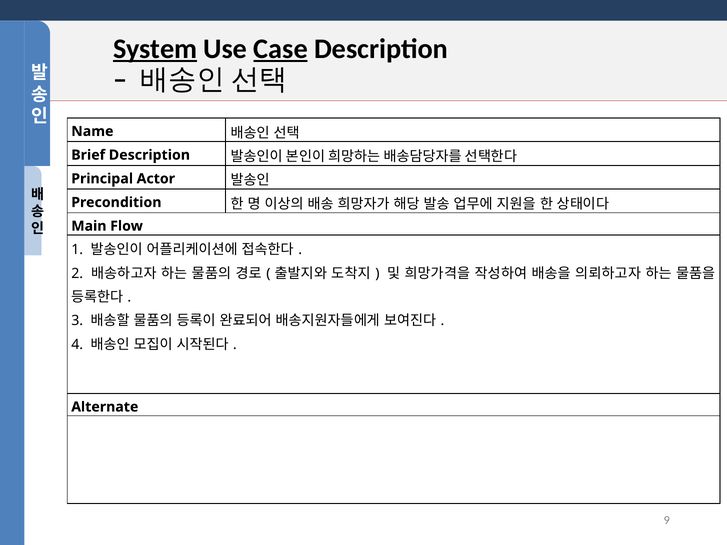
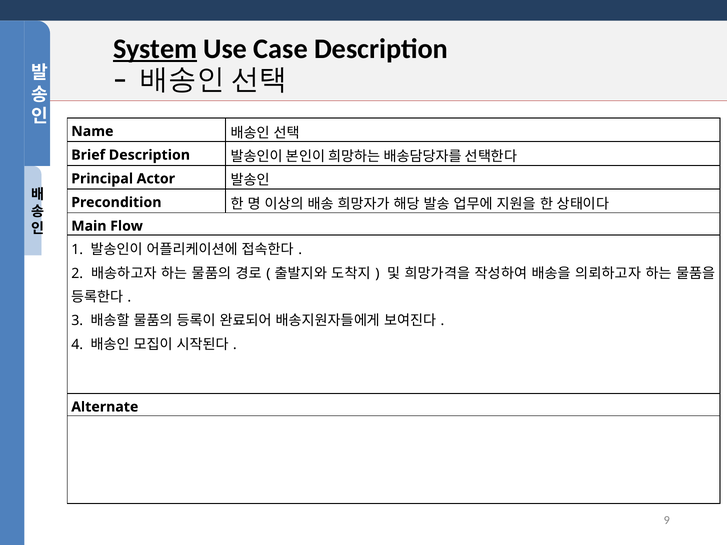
Case underline: present -> none
